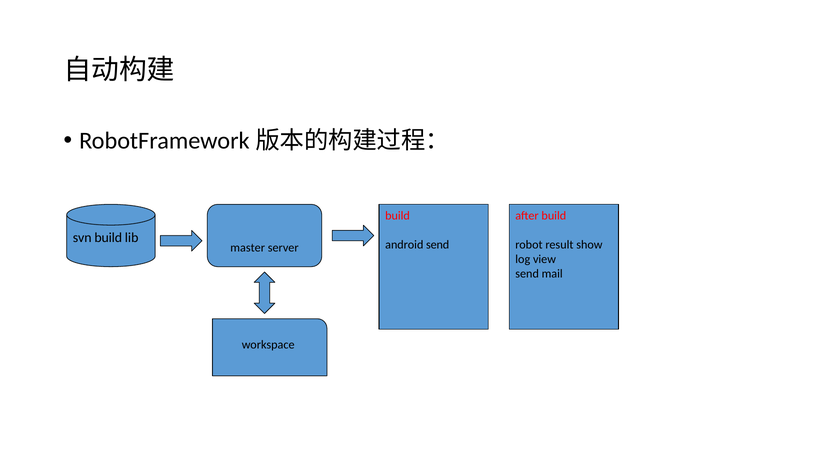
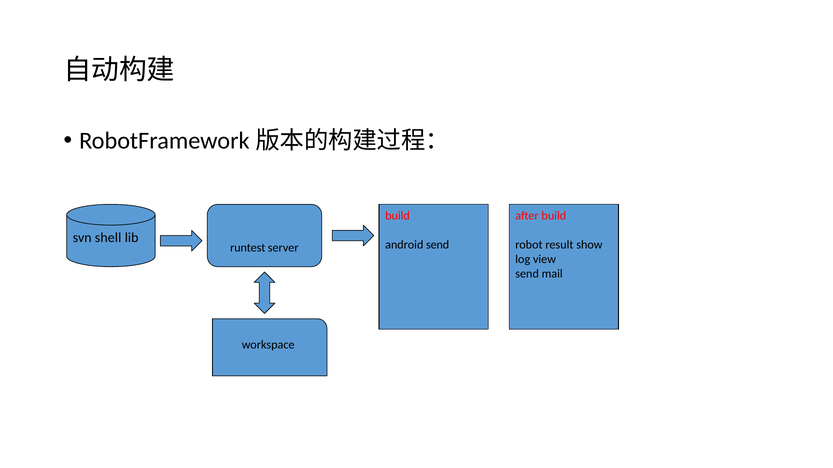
svn build: build -> shell
master: master -> runtest
